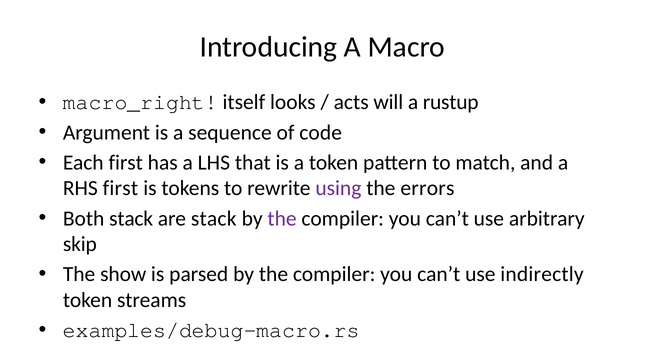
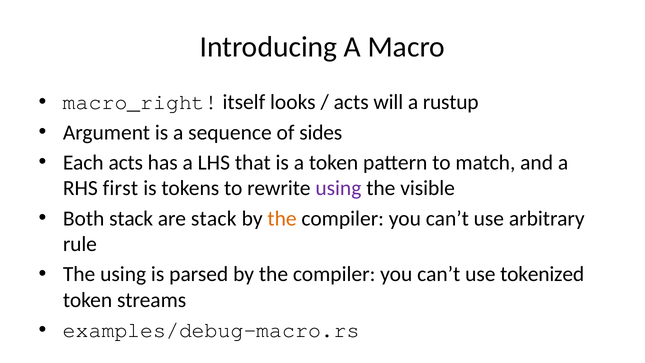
code: code -> sides
Each first: first -> acts
errors: errors -> visible
the at (282, 218) colour: purple -> orange
skip: skip -> rule
The show: show -> using
indirectly: indirectly -> tokenized
